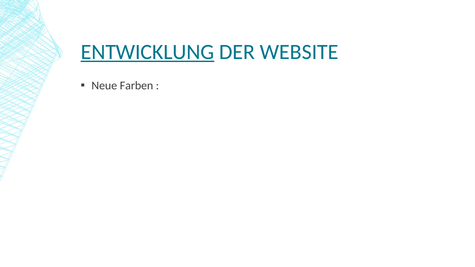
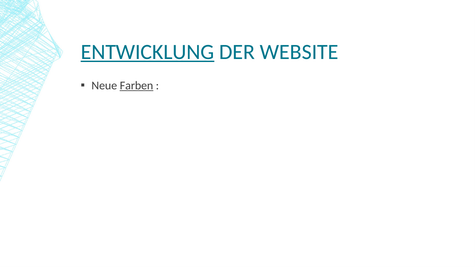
Farben underline: none -> present
